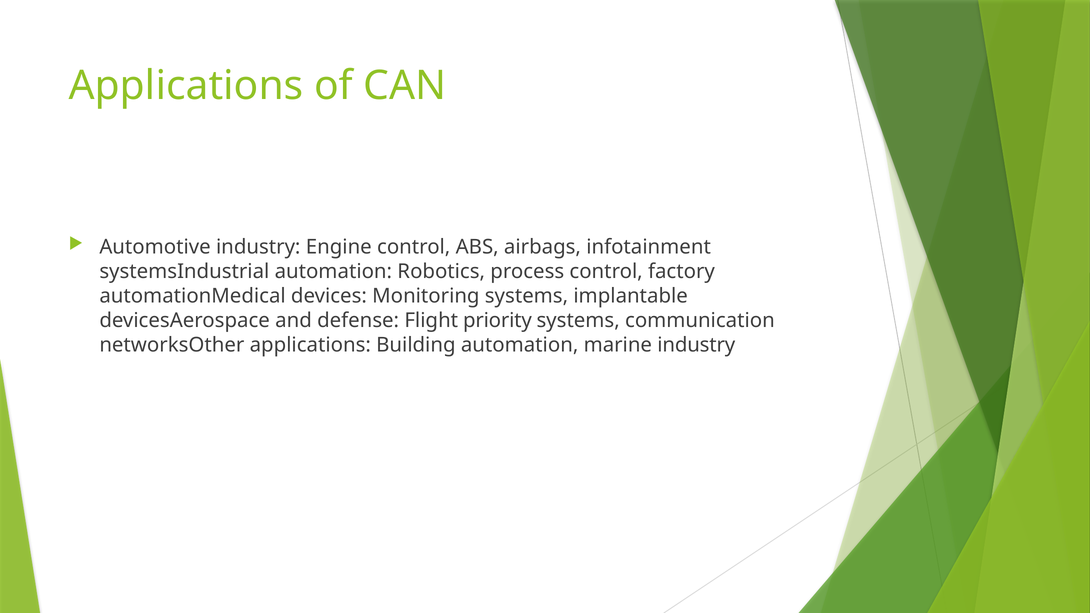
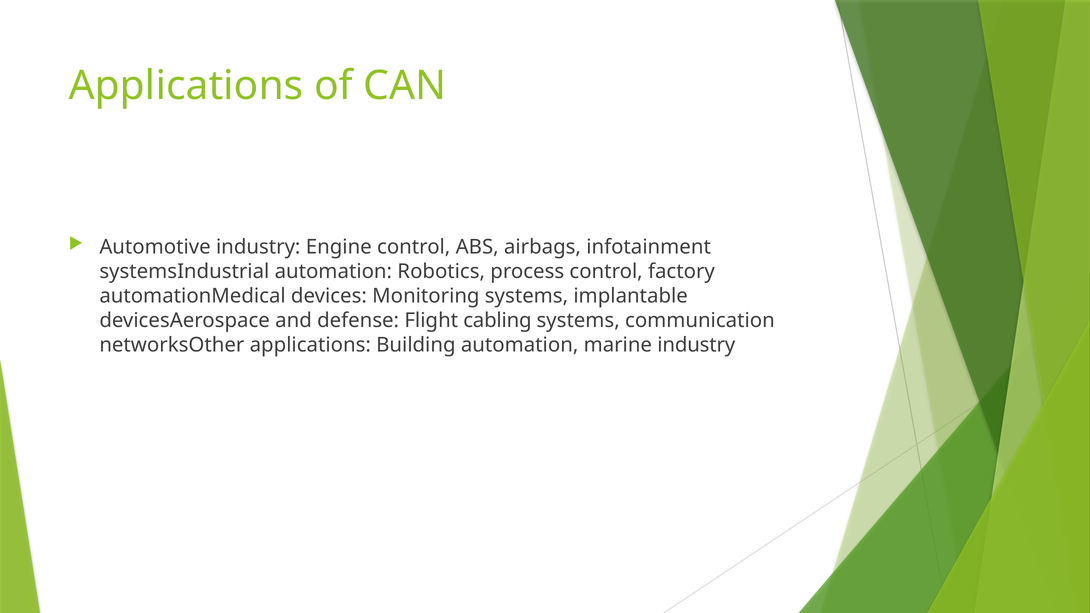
priority: priority -> cabling
